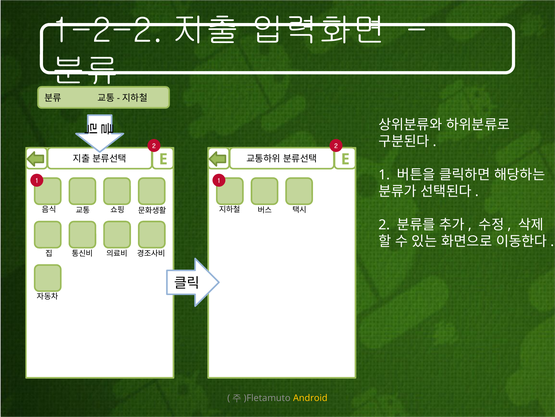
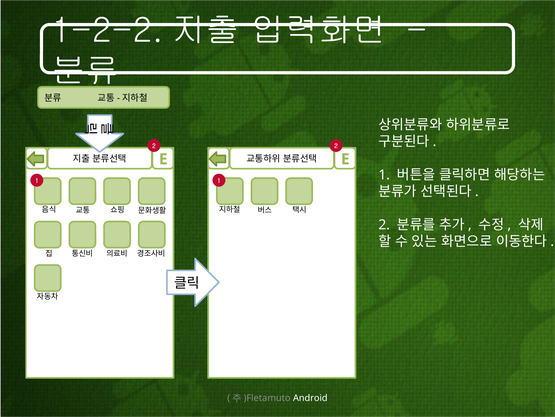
Android colour: yellow -> white
